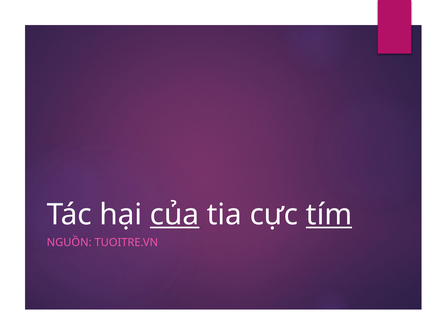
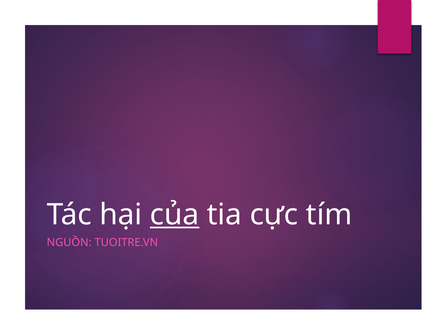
tím underline: present -> none
